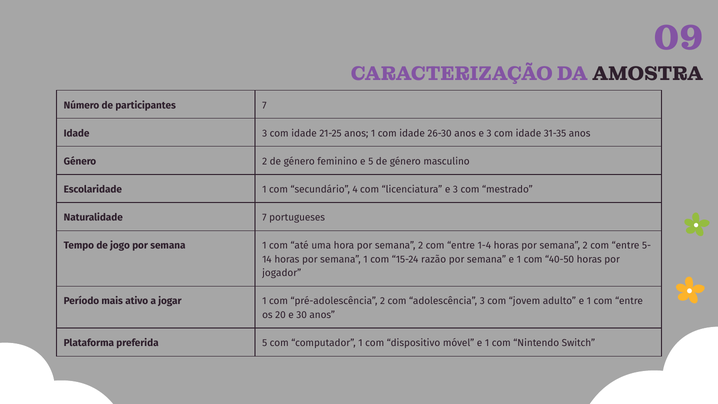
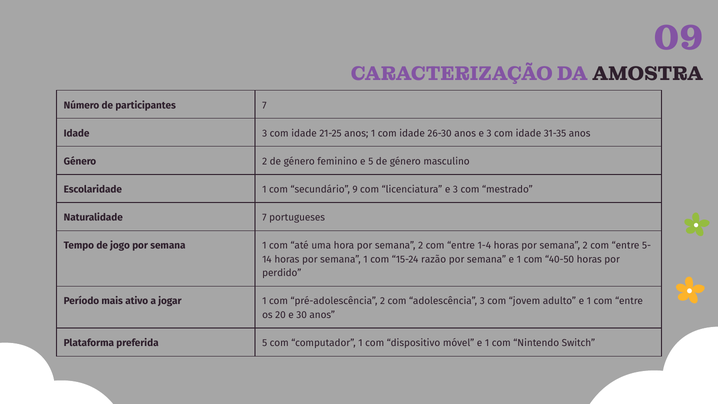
4: 4 -> 9
jogador: jogador -> perdido
